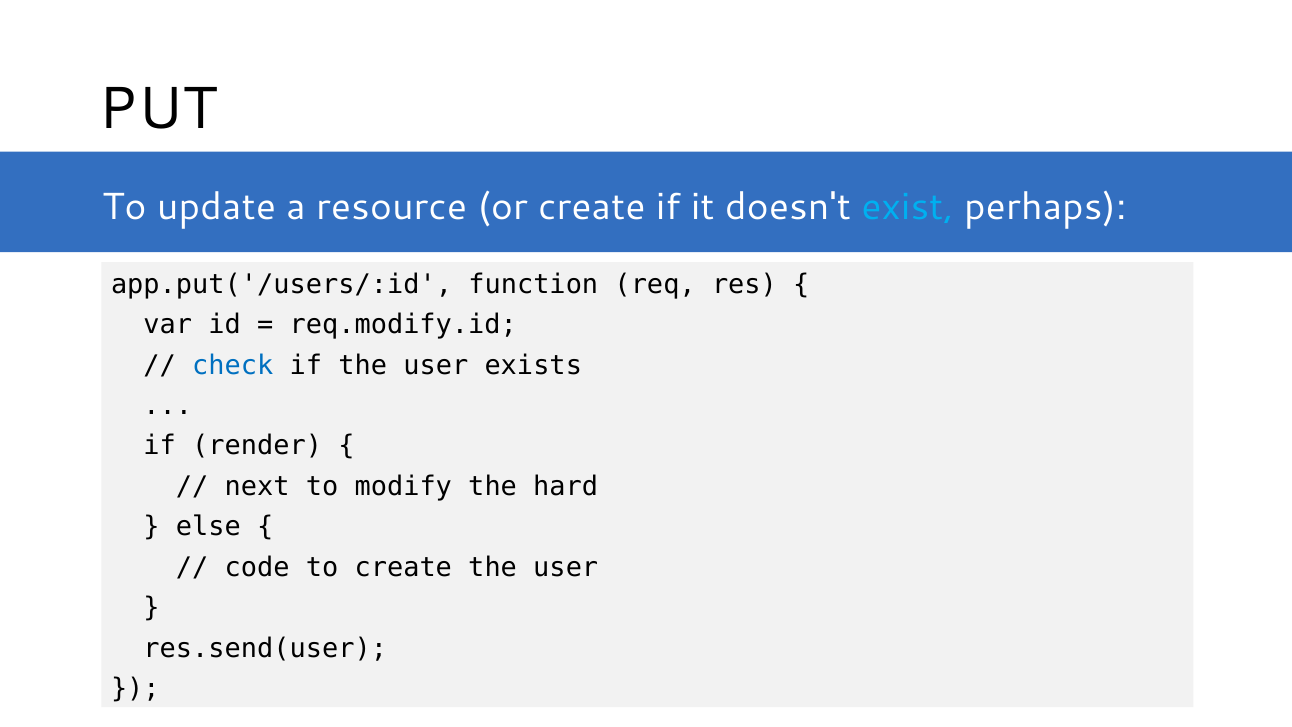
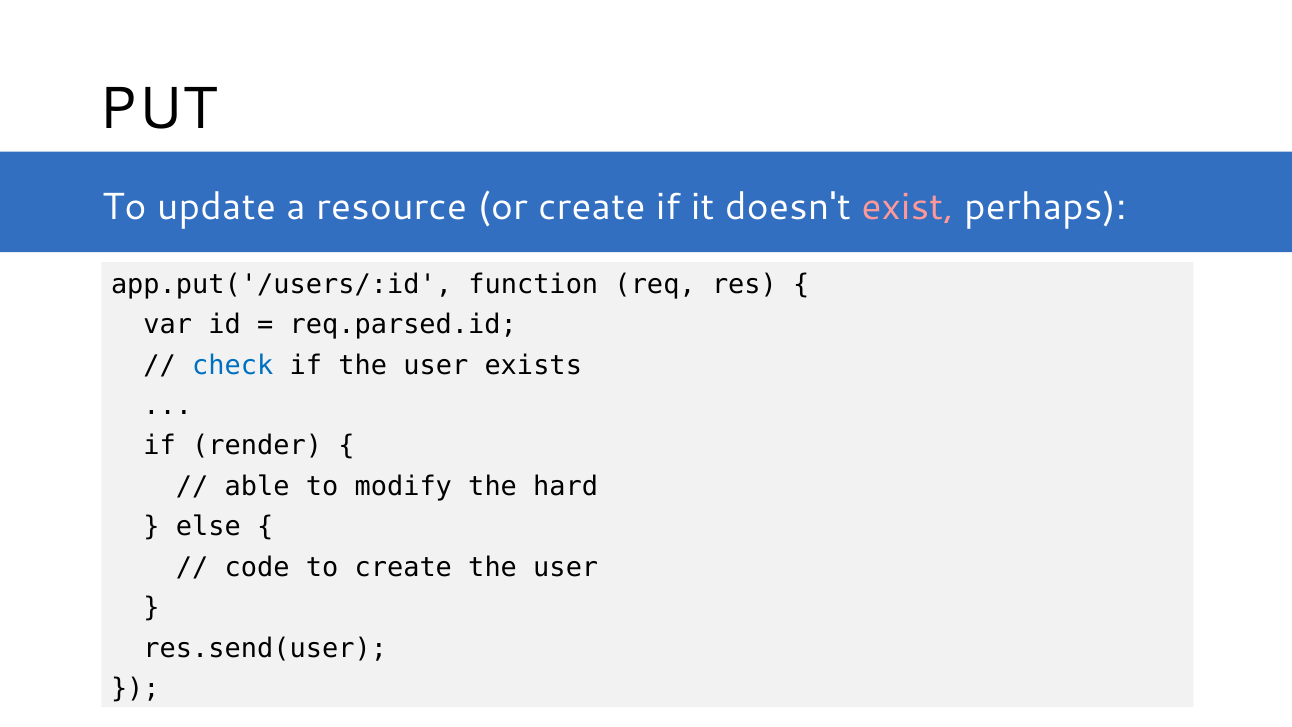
exist colour: light blue -> pink
req.modify.id: req.modify.id -> req.parsed.id
next: next -> able
